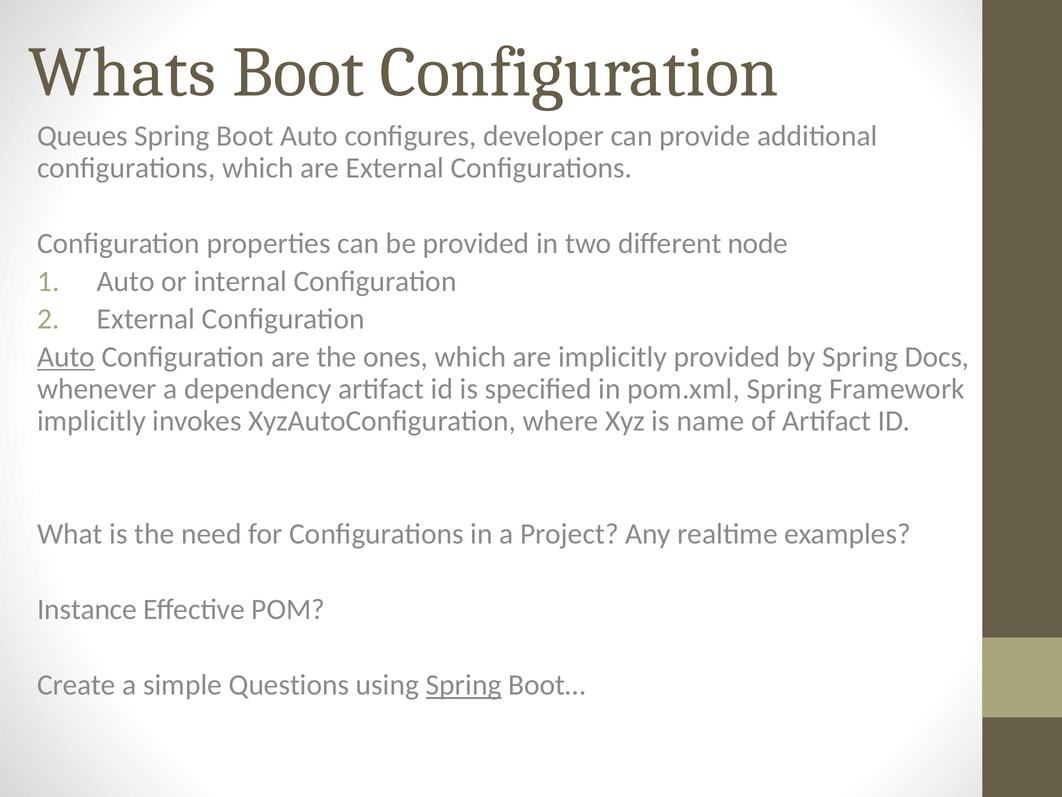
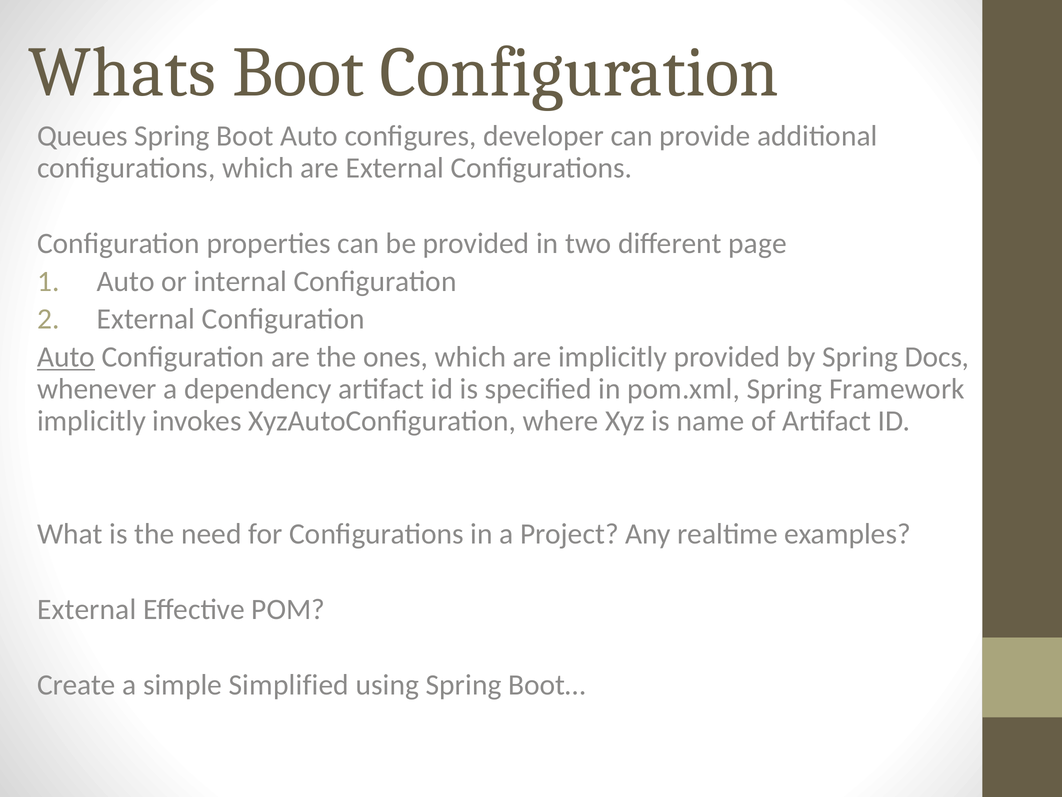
node: node -> page
Instance at (87, 609): Instance -> External
Questions: Questions -> Simplified
Spring at (464, 685) underline: present -> none
